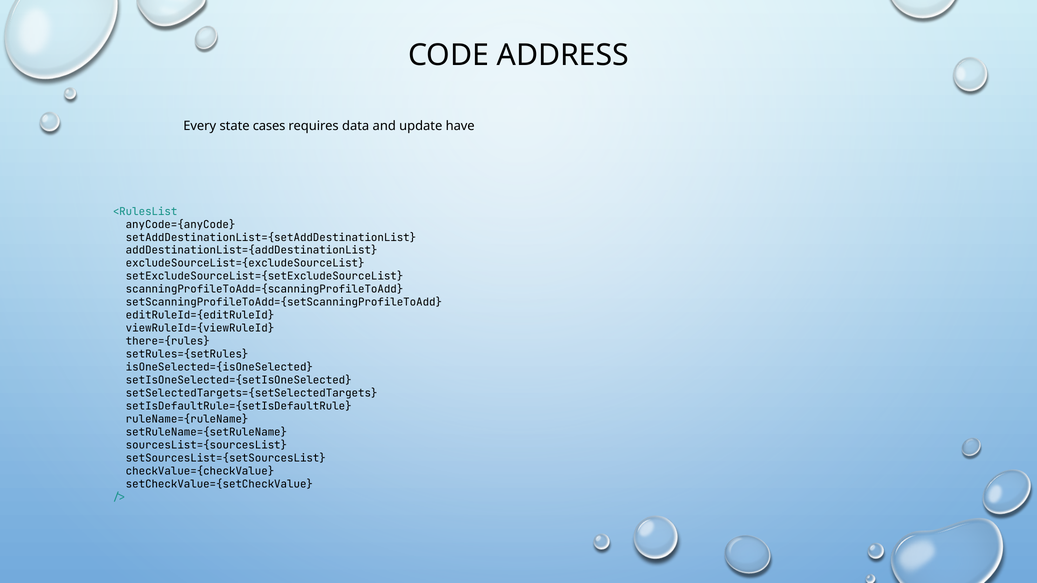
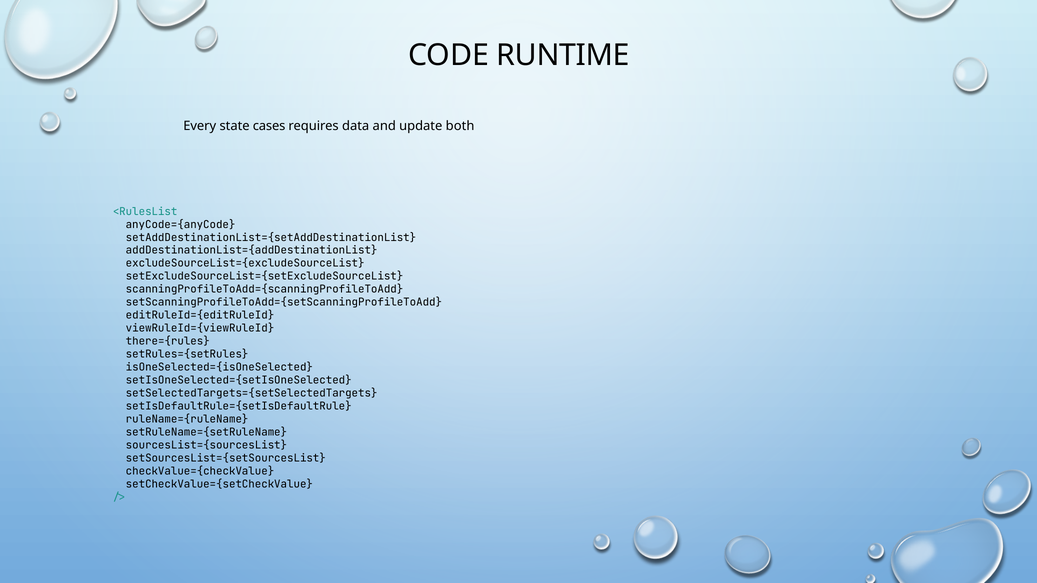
ADDRESS: ADDRESS -> RUNTIME
have: have -> both
